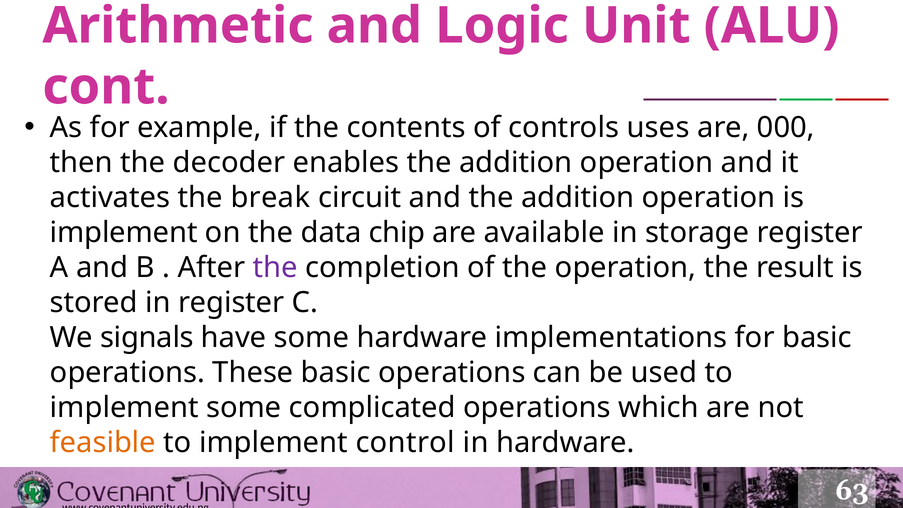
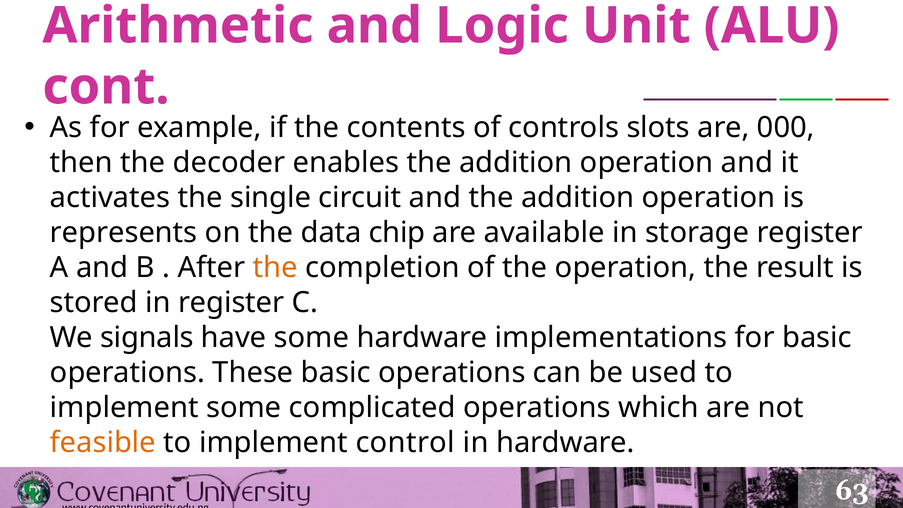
uses: uses -> slots
break: break -> single
implement at (124, 233): implement -> represents
the at (275, 268) colour: purple -> orange
